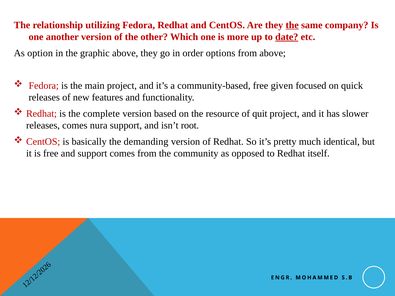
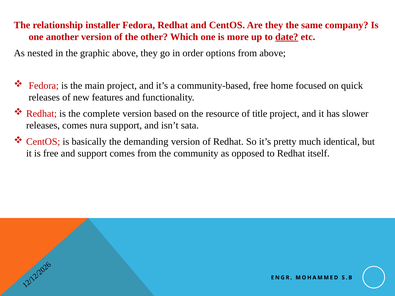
utilizing: utilizing -> installer
the at (292, 25) underline: present -> none
option: option -> nested
given: given -> home
quit: quit -> title
root: root -> sata
